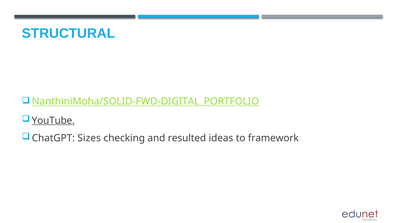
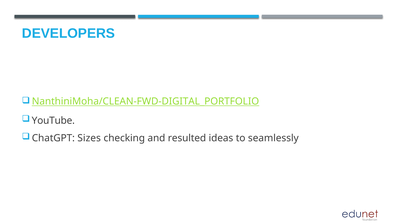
STRUCTURAL: STRUCTURAL -> DEVELOPERS
NanthiniMoha/SOLID-FWD-DIGITAL_PORTFOLIO: NanthiniMoha/SOLID-FWD-DIGITAL_PORTFOLIO -> NanthiniMoha/CLEAN-FWD-DIGITAL_PORTFOLIO
YouTube underline: present -> none
framework: framework -> seamlessly
